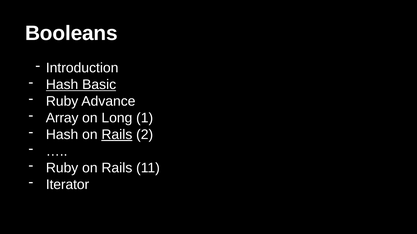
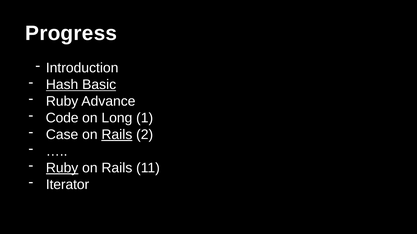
Booleans: Booleans -> Progress
Array: Array -> Code
Hash at (62, 135): Hash -> Case
Ruby at (62, 168) underline: none -> present
